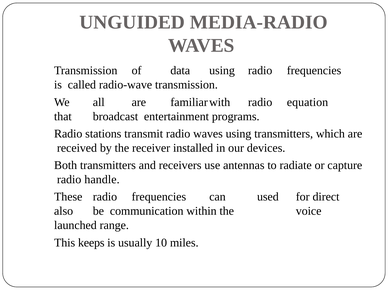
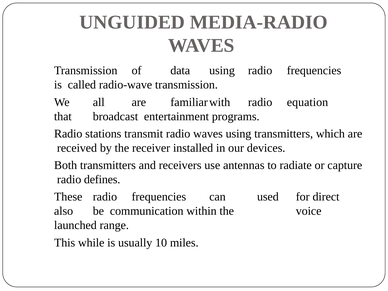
handle: handle -> defines
keeps: keeps -> while
